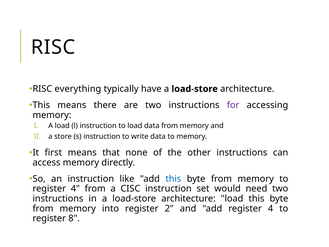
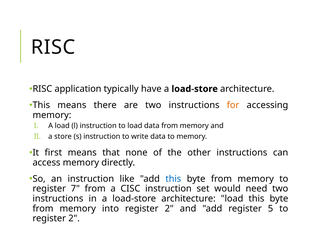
everything: everything -> application
for colour: purple -> orange
4 at (75, 189): 4 -> 7
add register 4: 4 -> 5
8 at (74, 218): 8 -> 2
